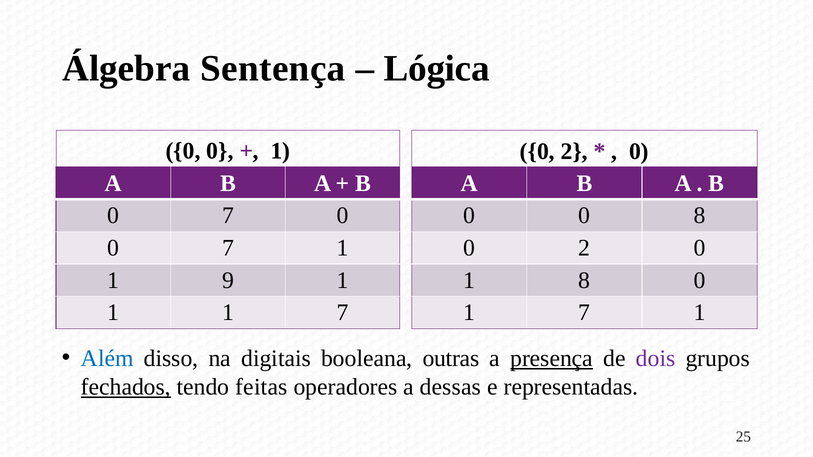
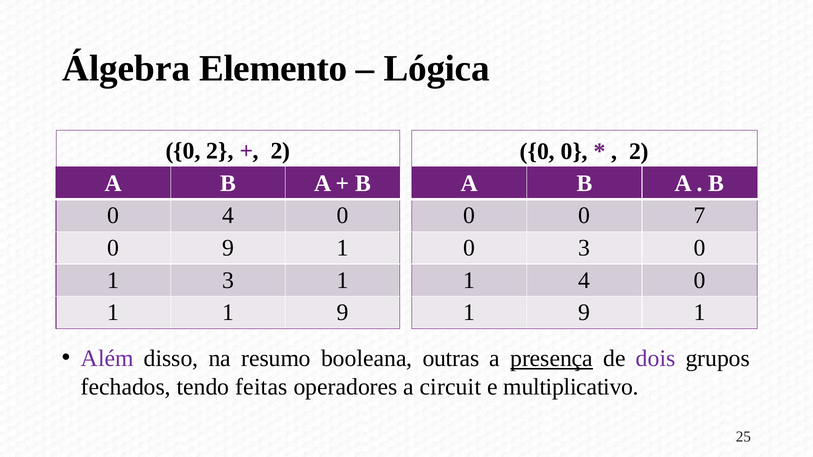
Sentença: Sentença -> Elemento
0 at (220, 151): 0 -> 2
1 at (280, 151): 1 -> 2
2 at (574, 151): 2 -> 0
0 at (639, 151): 0 -> 2
7 at (228, 216): 7 -> 4
0 8: 8 -> 7
7 at (228, 248): 7 -> 9
2 at (584, 248): 2 -> 3
1 9: 9 -> 3
1 8: 8 -> 4
1 1 7: 7 -> 9
7 at (584, 313): 7 -> 9
Além colour: blue -> purple
digitais: digitais -> resumo
fechados underline: present -> none
dessas: dessas -> circuit
representadas: representadas -> multiplicativo
